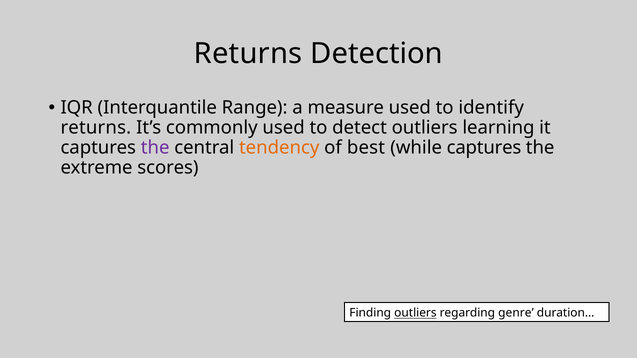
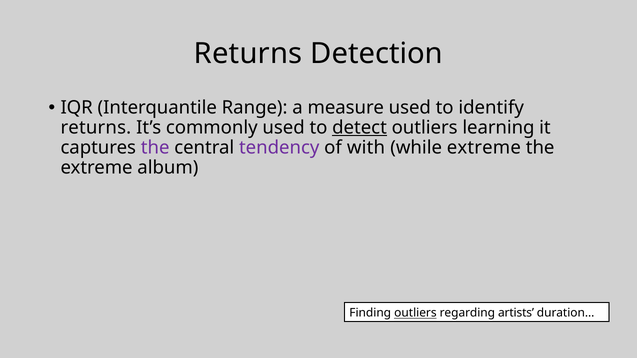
detect underline: none -> present
tendency colour: orange -> purple
best: best -> with
while captures: captures -> extreme
scores: scores -> album
genre: genre -> artists
